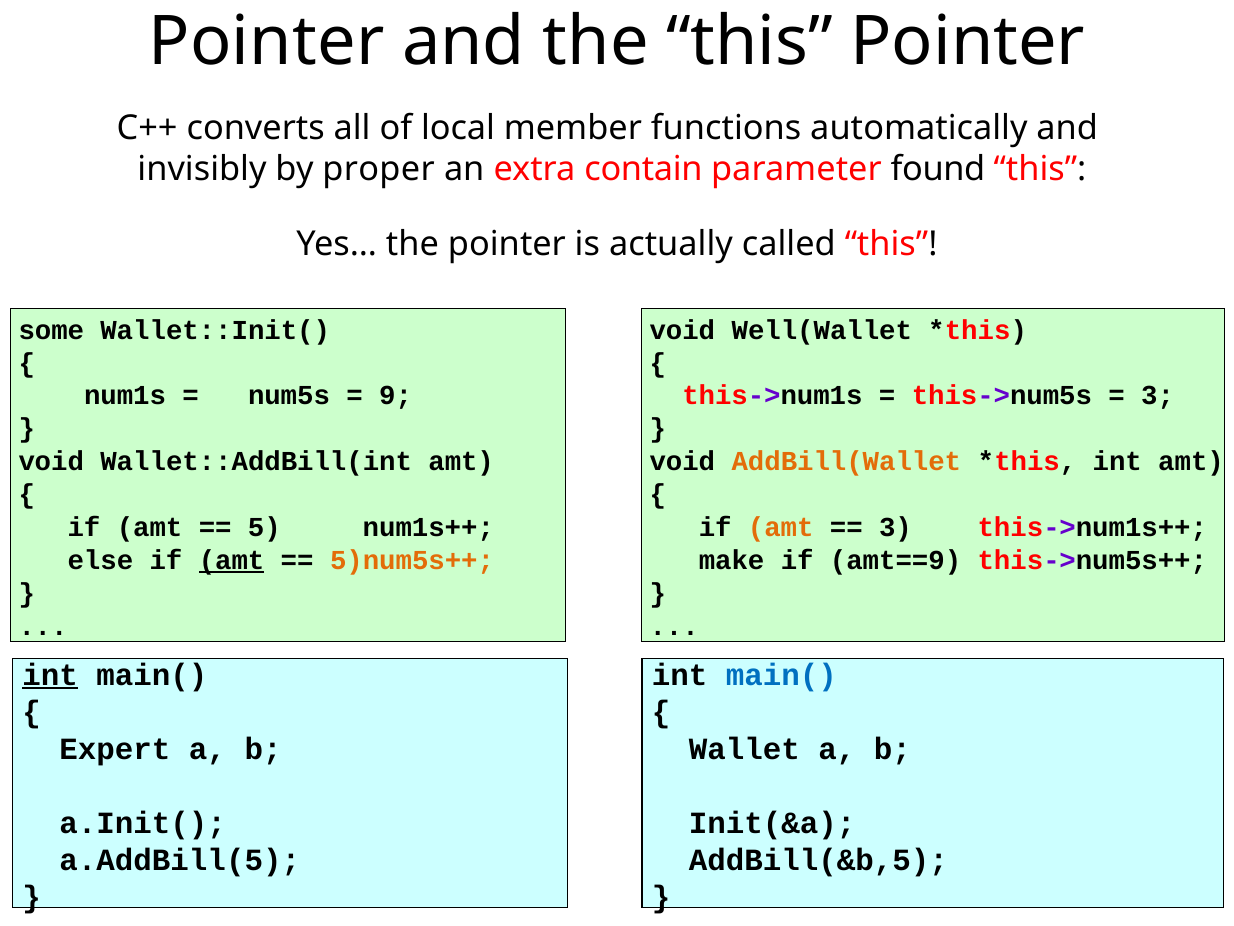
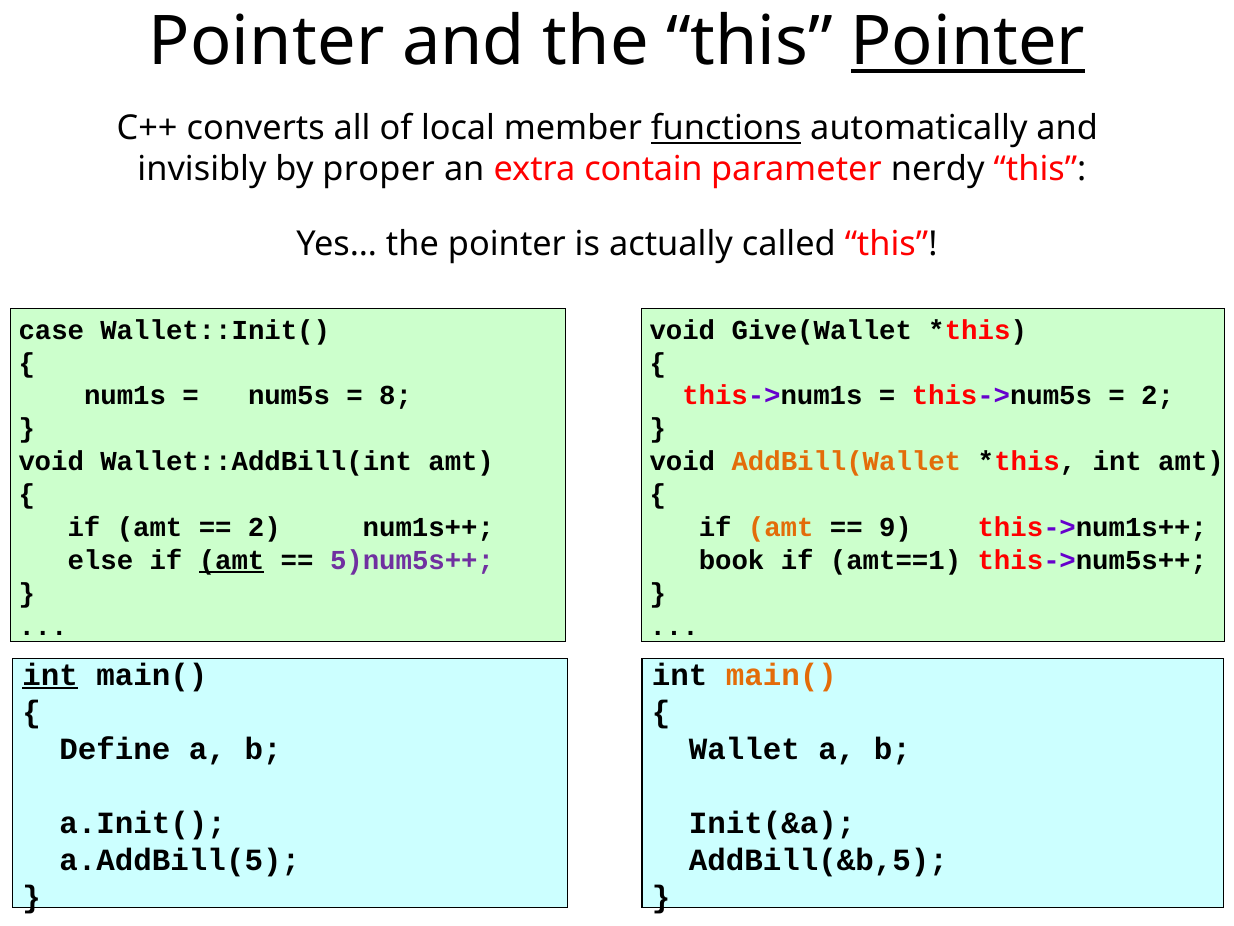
Pointer at (968, 42) underline: none -> present
functions underline: none -> present
found: found -> nerdy
some: some -> case
Well(Wallet: Well(Wallet -> Give(Wallet
9: 9 -> 8
3 at (1158, 396): 3 -> 2
5 at (264, 527): 5 -> 2
3 at (895, 527): 3 -> 9
5)num5s++ colour: orange -> purple
make: make -> book
amt==9: amt==9 -> amt==1
main( at (781, 675) colour: blue -> orange
Expert: Expert -> Define
